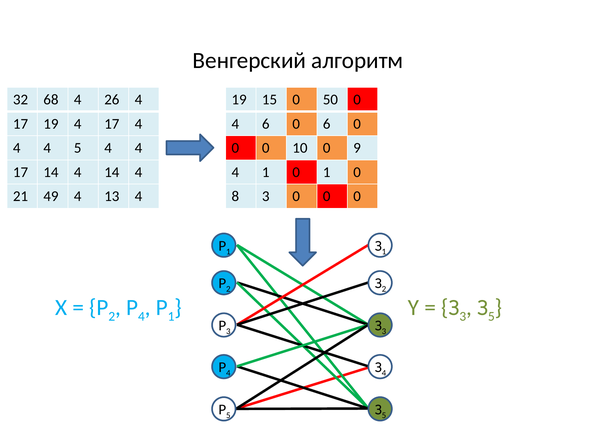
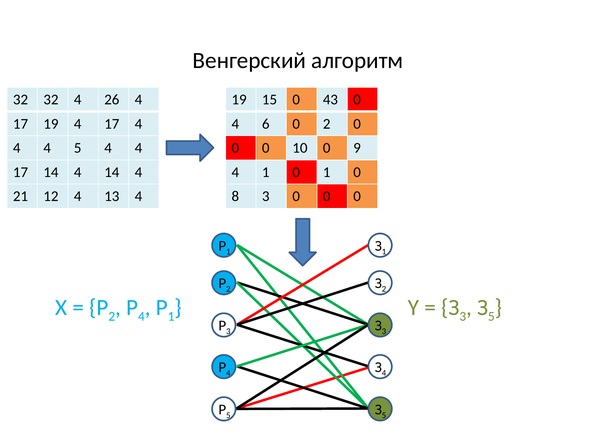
32 68: 68 -> 32
50: 50 -> 43
0 6: 6 -> 2
49: 49 -> 12
